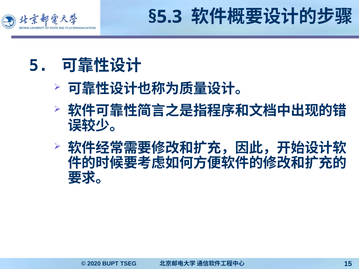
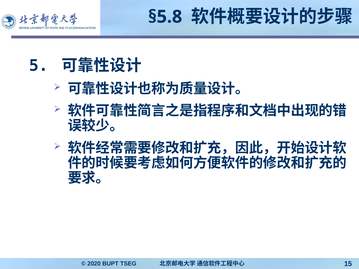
§5.3: §5.3 -> §5.8
